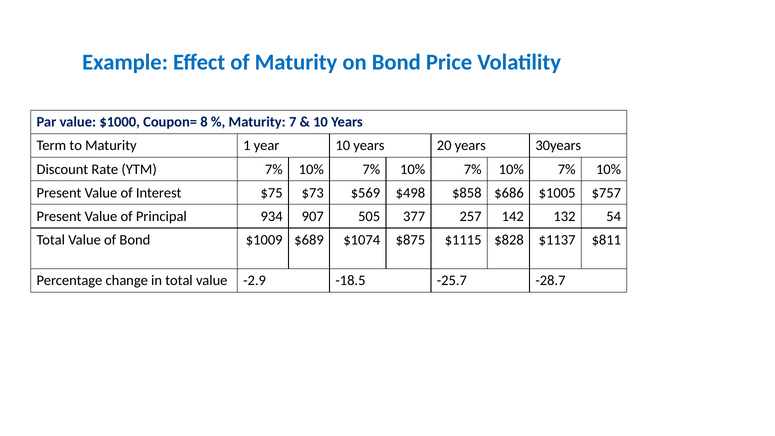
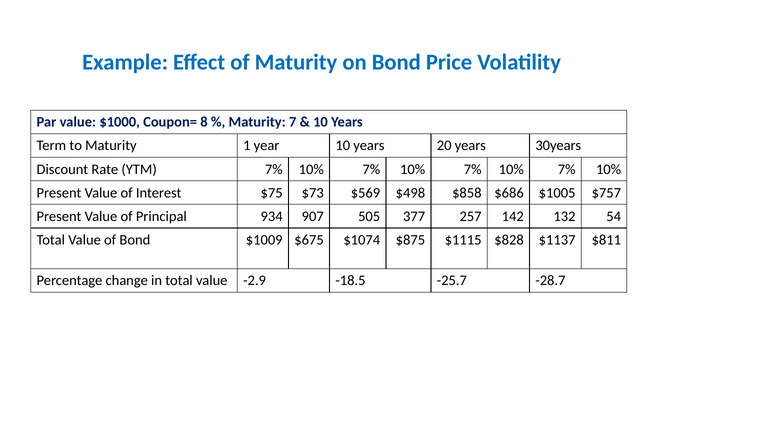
$689: $689 -> $675
